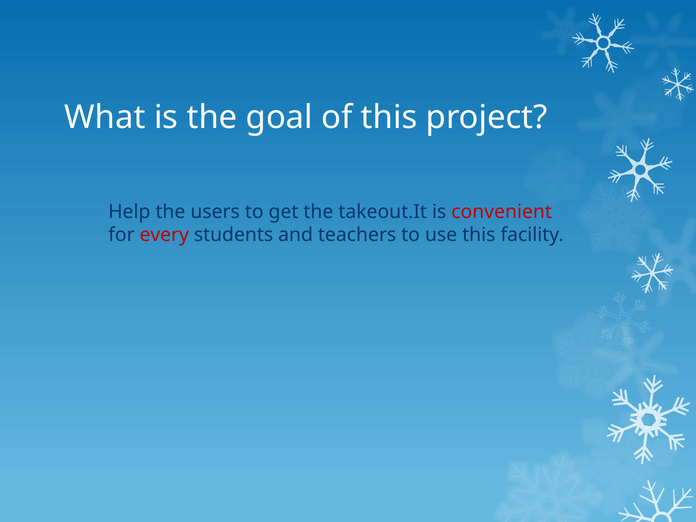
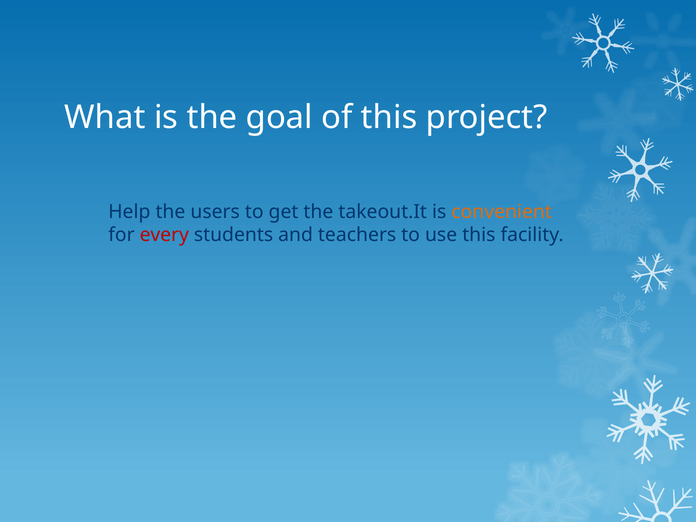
convenient colour: red -> orange
